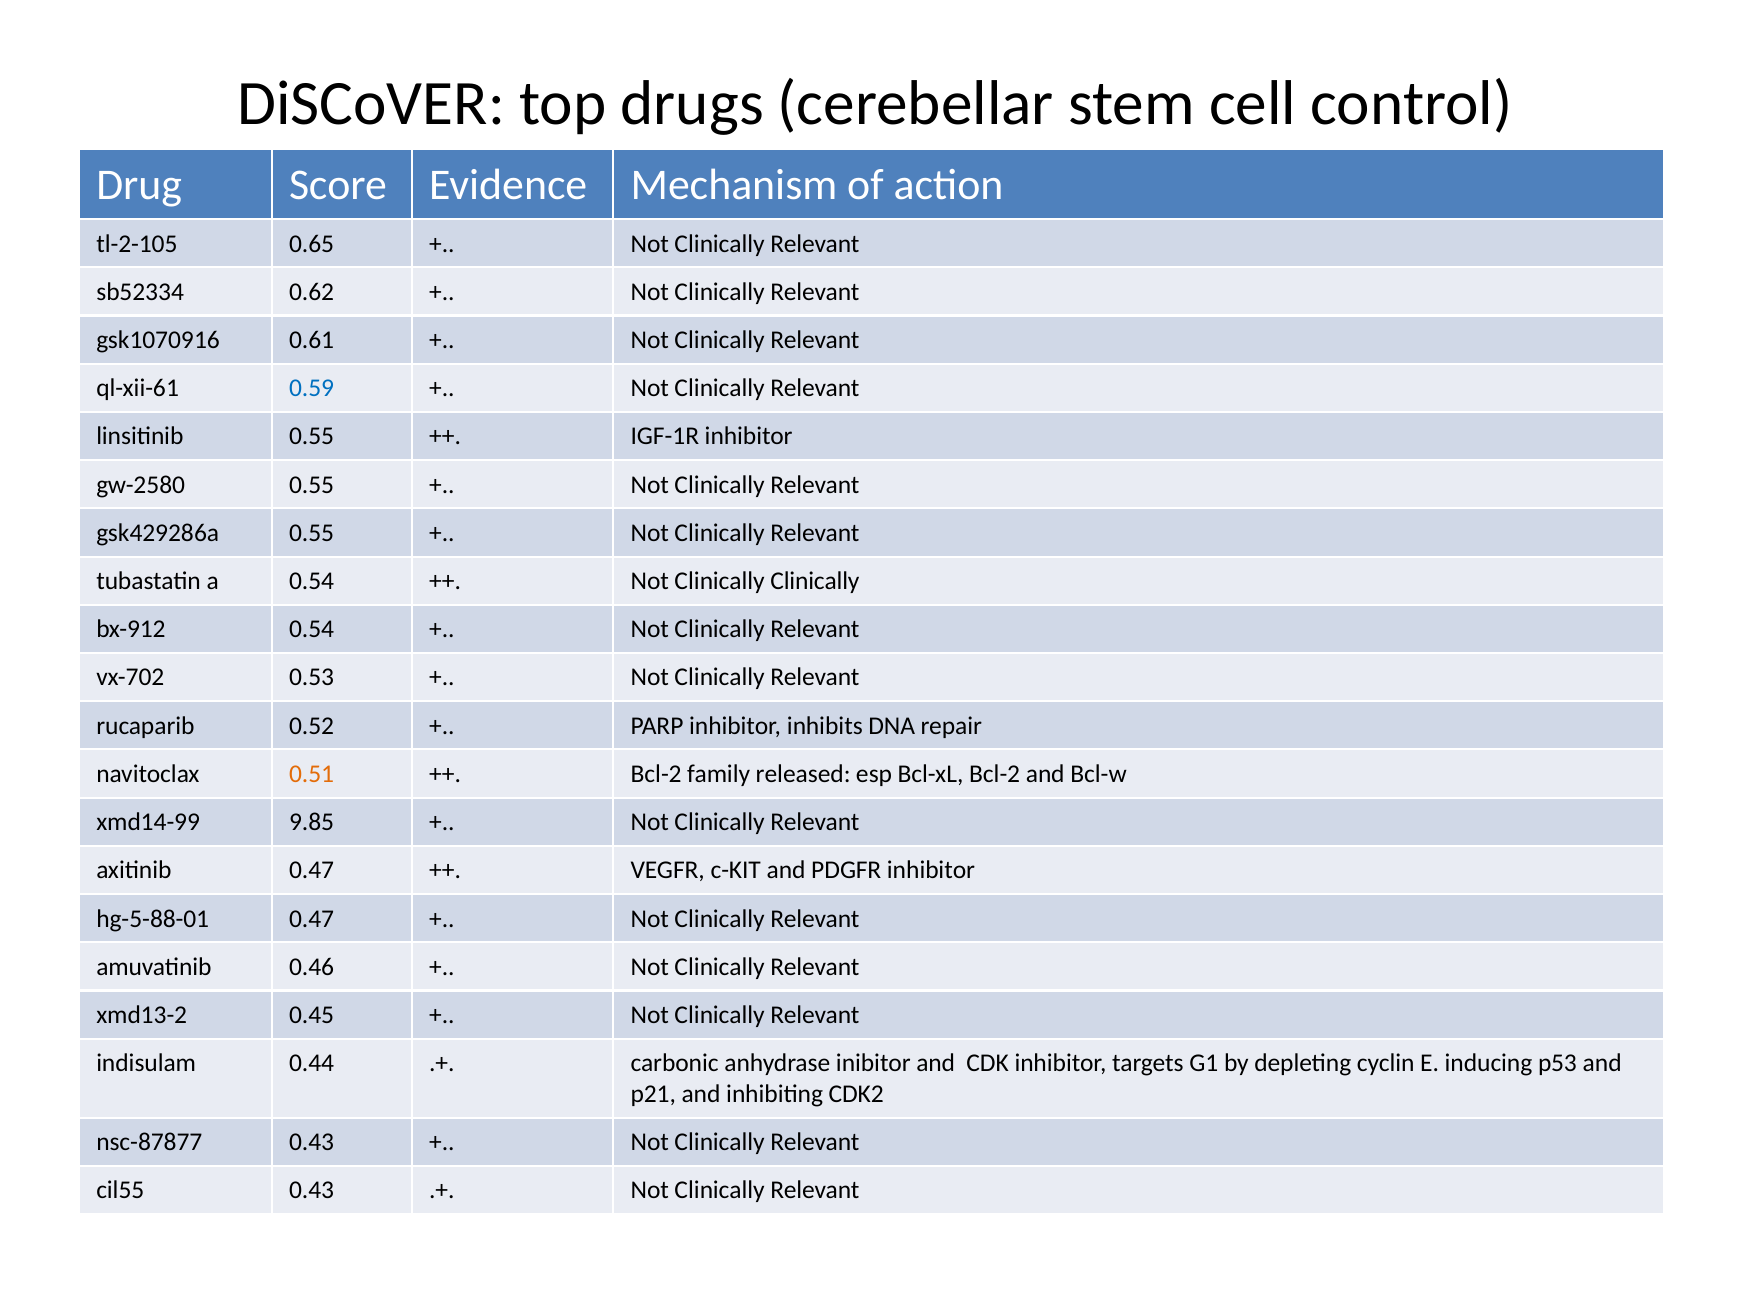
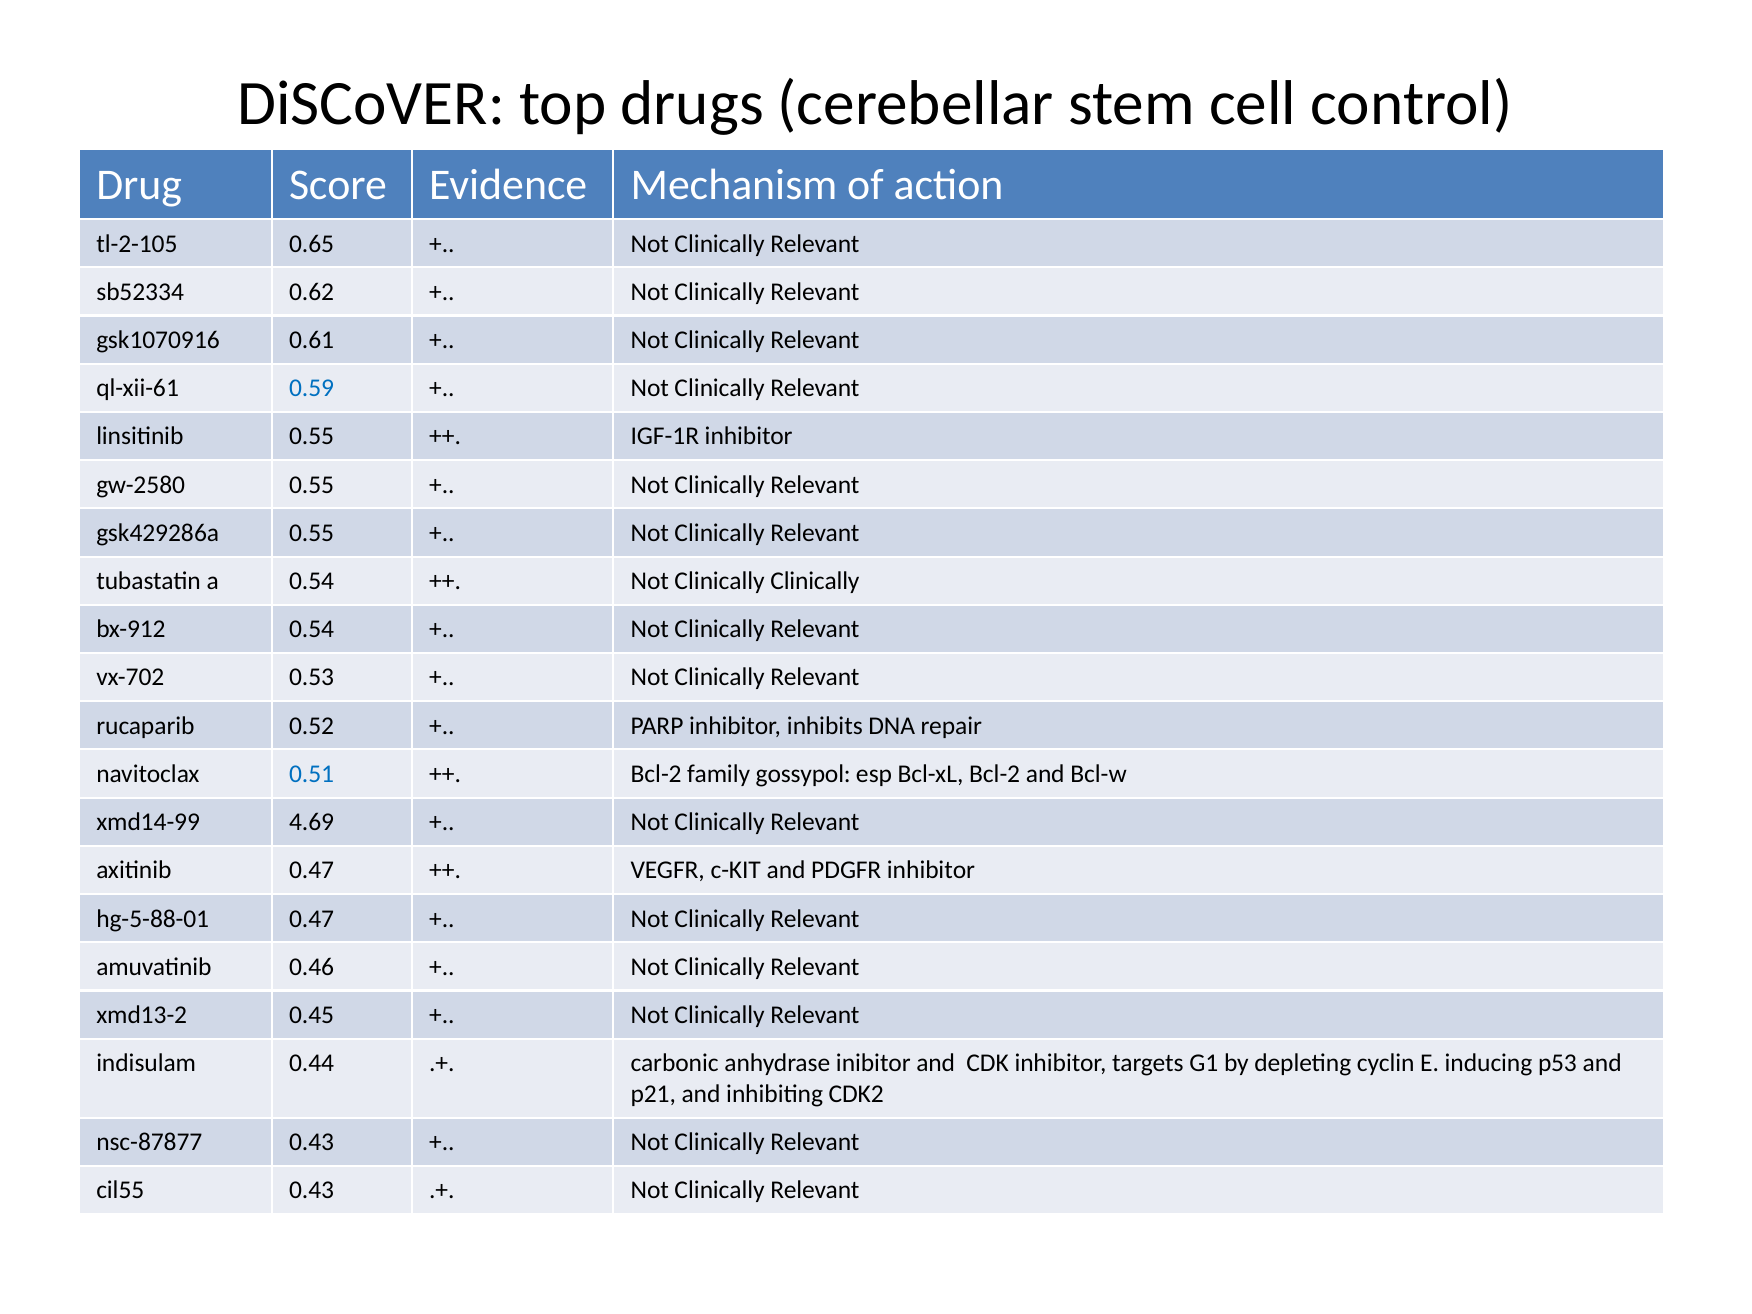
0.51 colour: orange -> blue
released: released -> gossypol
9.85: 9.85 -> 4.69
